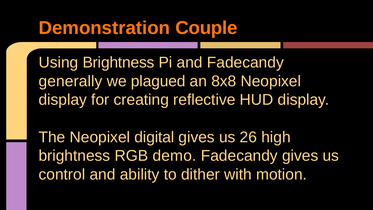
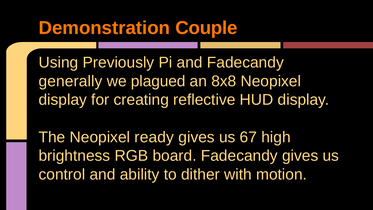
Using Brightness: Brightness -> Previously
digital: digital -> ready
26: 26 -> 67
demo: demo -> board
